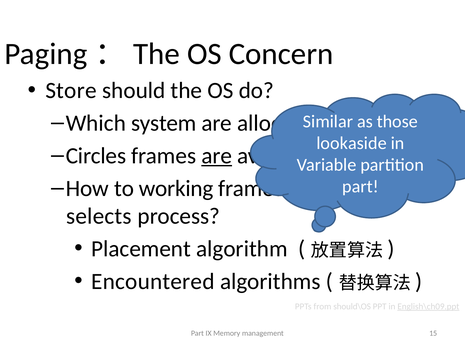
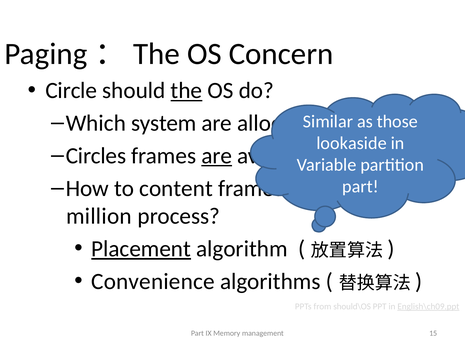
Store: Store -> Circle
the underline: none -> present
working: working -> content
selects: selects -> million
Placement underline: none -> present
Encountered: Encountered -> Convenience
